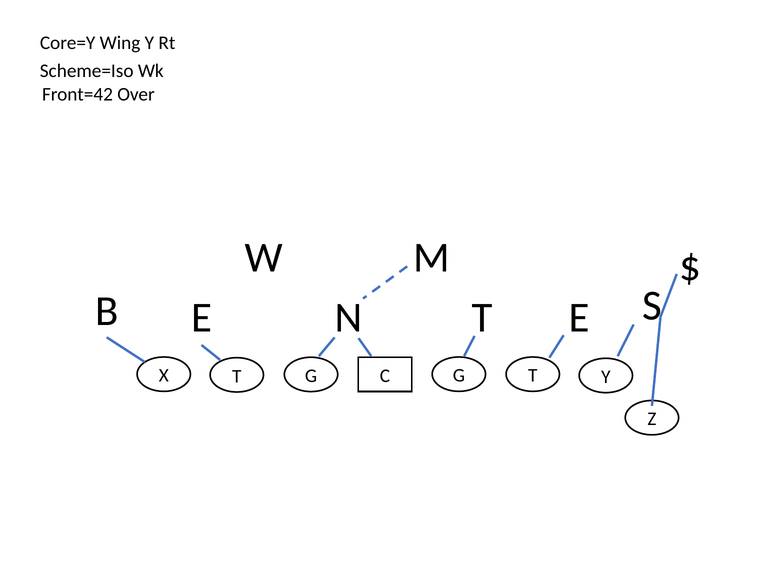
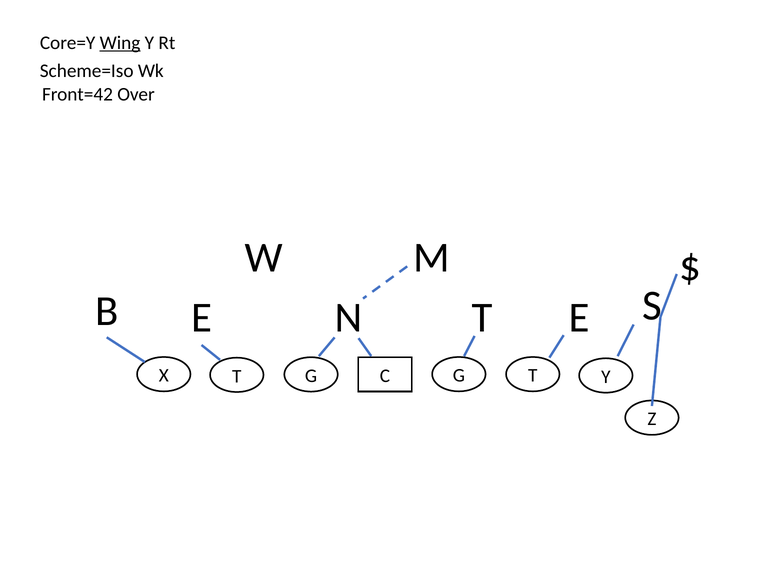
Wing underline: none -> present
